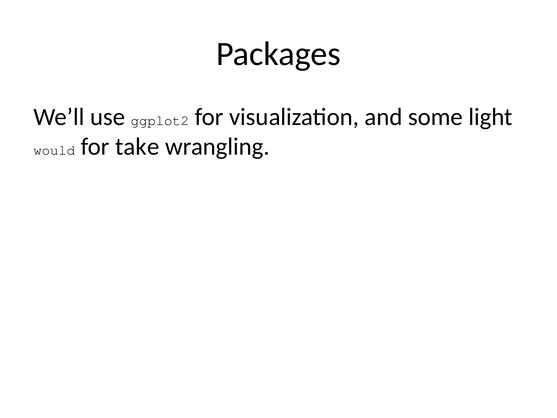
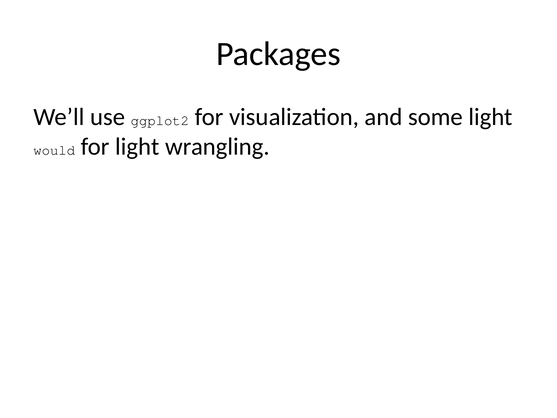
for take: take -> light
